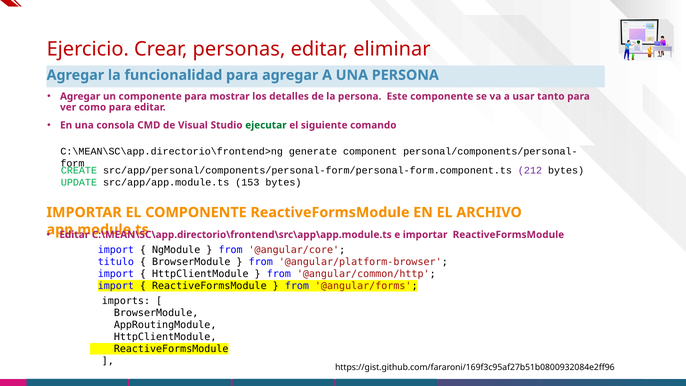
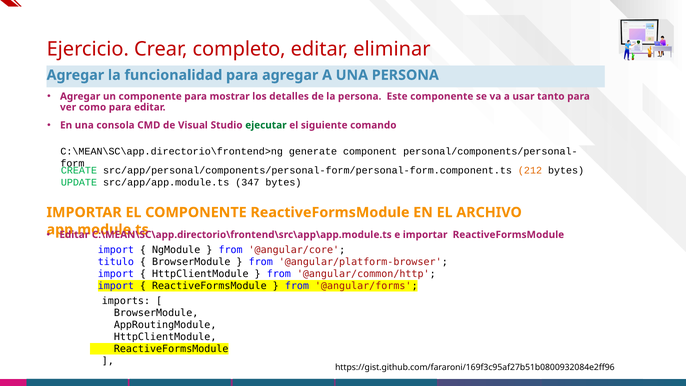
personas: personas -> completo
212 colour: purple -> orange
153: 153 -> 347
